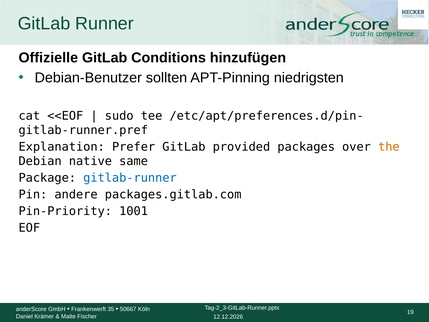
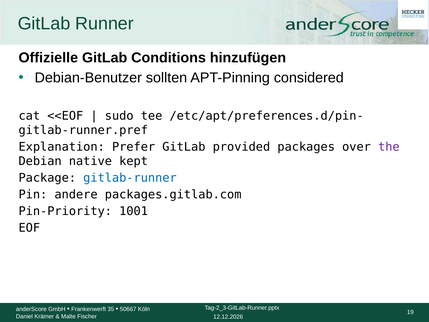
niedrigsten: niedrigsten -> considered
the colour: orange -> purple
same: same -> kept
